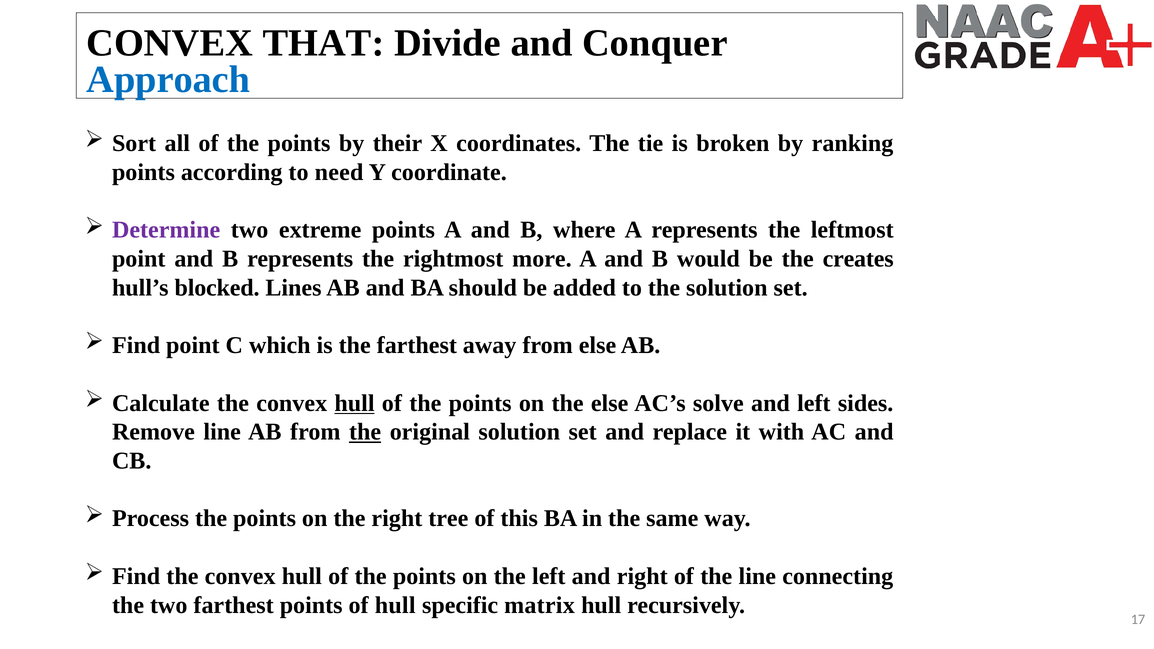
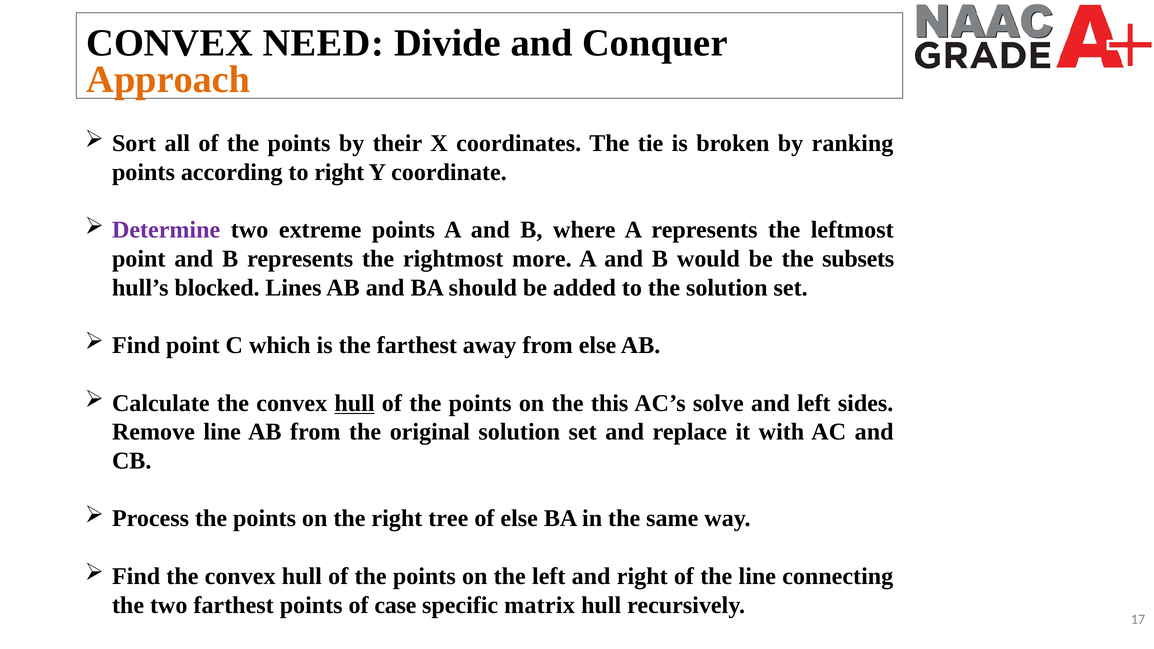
THAT: THAT -> NEED
Approach colour: blue -> orange
to need: need -> right
creates: creates -> subsets
the else: else -> this
the at (365, 432) underline: present -> none
of this: this -> else
of hull: hull -> case
